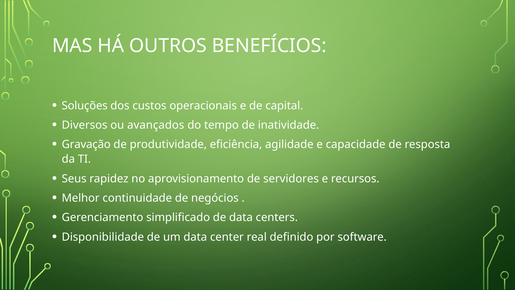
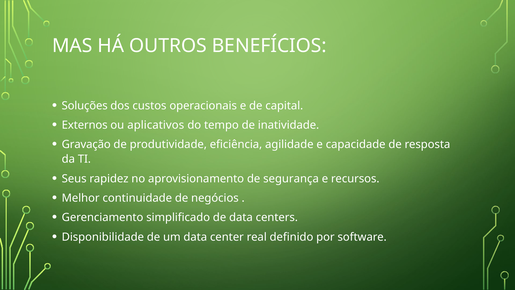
Diversos: Diversos -> Externos
avançados: avançados -> aplicativos
servidores: servidores -> segurança
